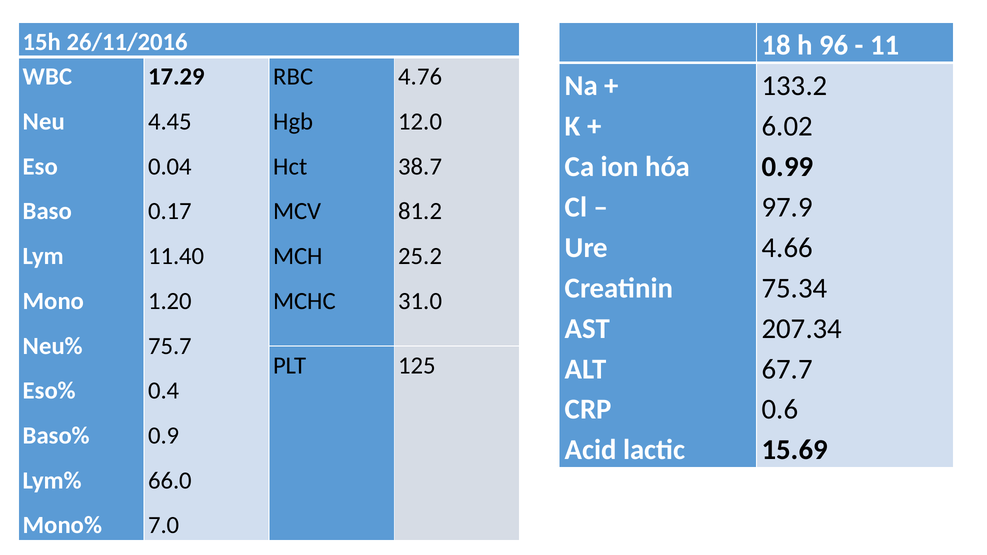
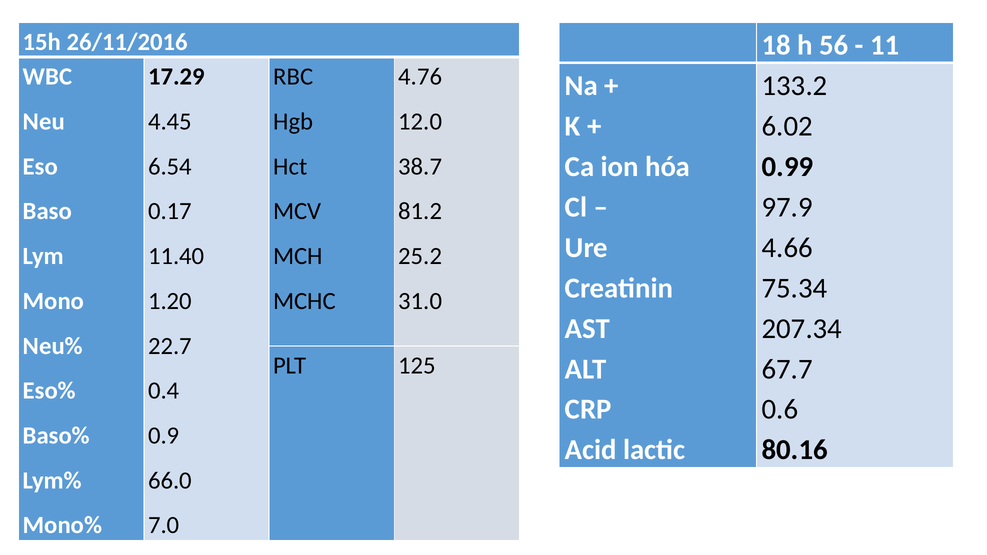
96: 96 -> 56
0.04: 0.04 -> 6.54
75.7: 75.7 -> 22.7
15.69: 15.69 -> 80.16
